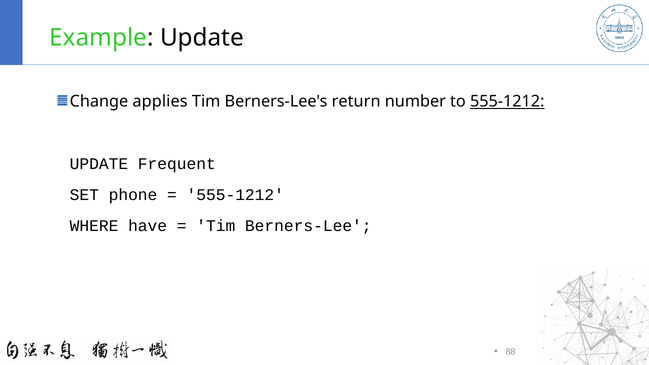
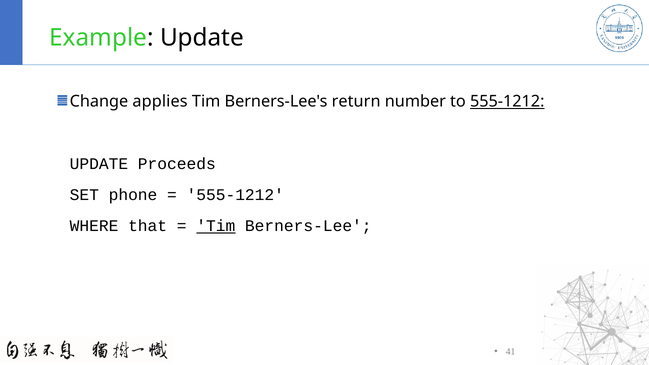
Frequent: Frequent -> Proceeds
have: have -> that
Tim at (216, 226) underline: none -> present
88: 88 -> 41
